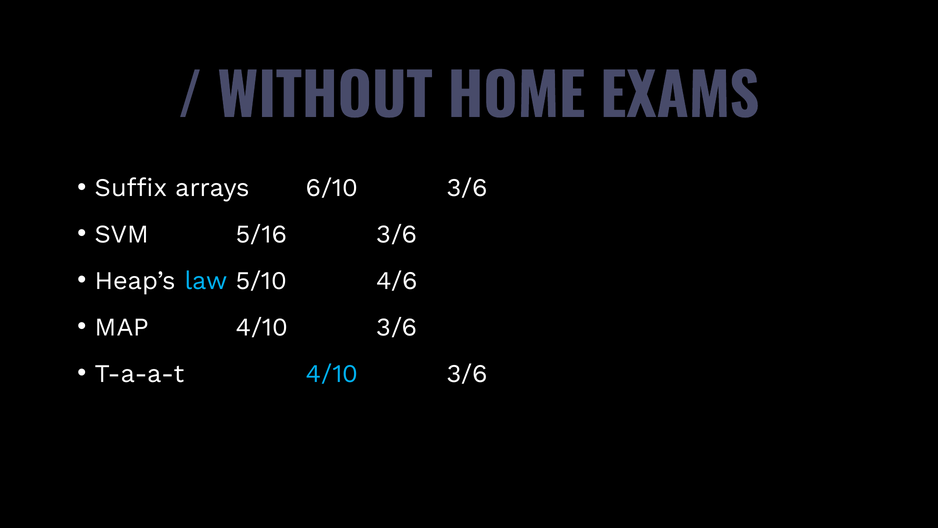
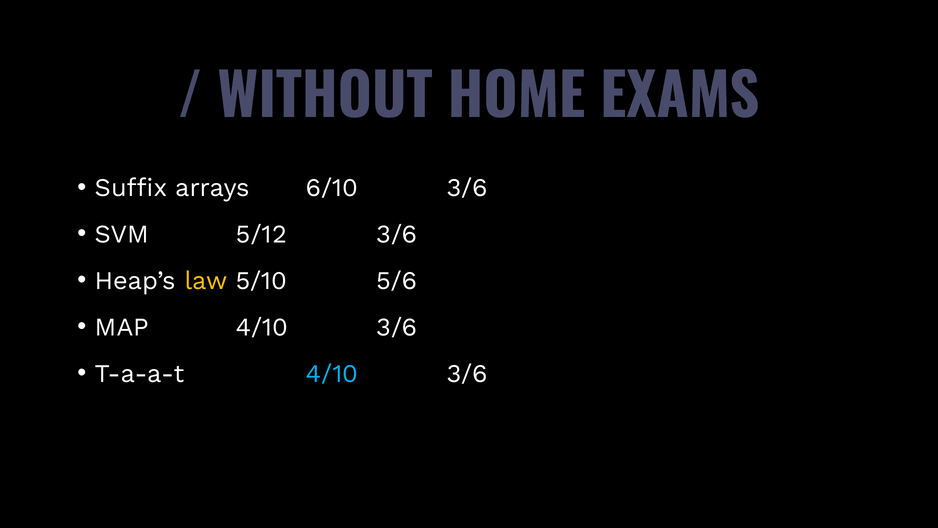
5/16: 5/16 -> 5/12
law colour: light blue -> yellow
4/6: 4/6 -> 5/6
